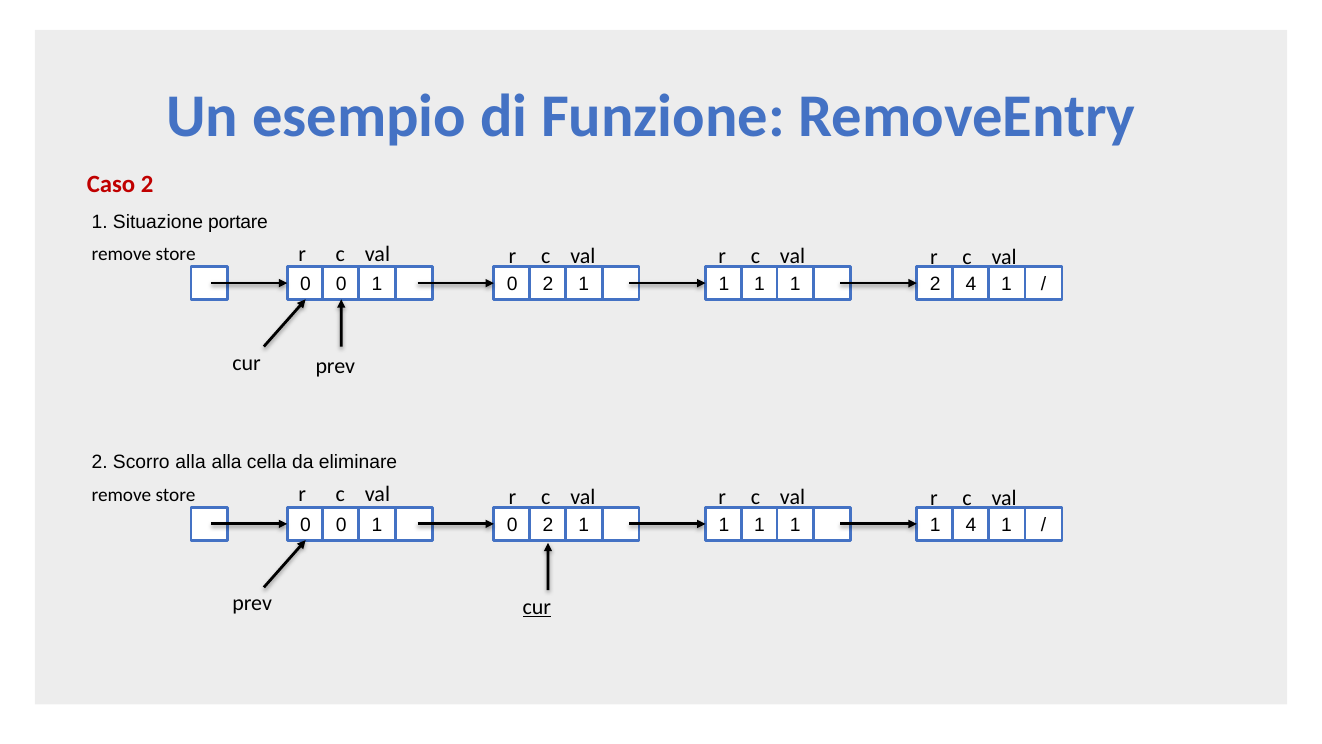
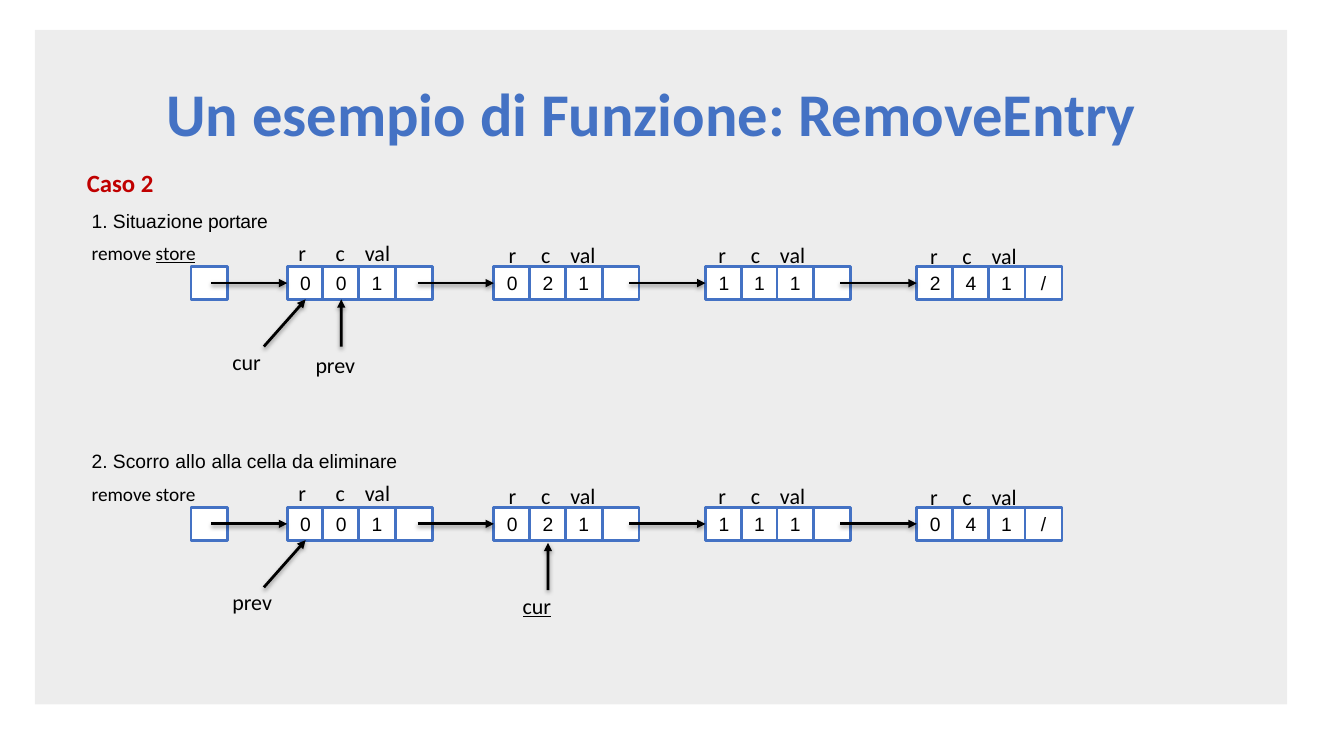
store at (176, 254) underline: none -> present
Scorro alla: alla -> allo
1 at (935, 525): 1 -> 0
